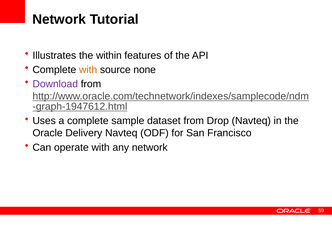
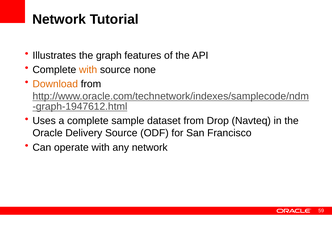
within: within -> graph
Download colour: purple -> orange
Delivery Navteq: Navteq -> Source
